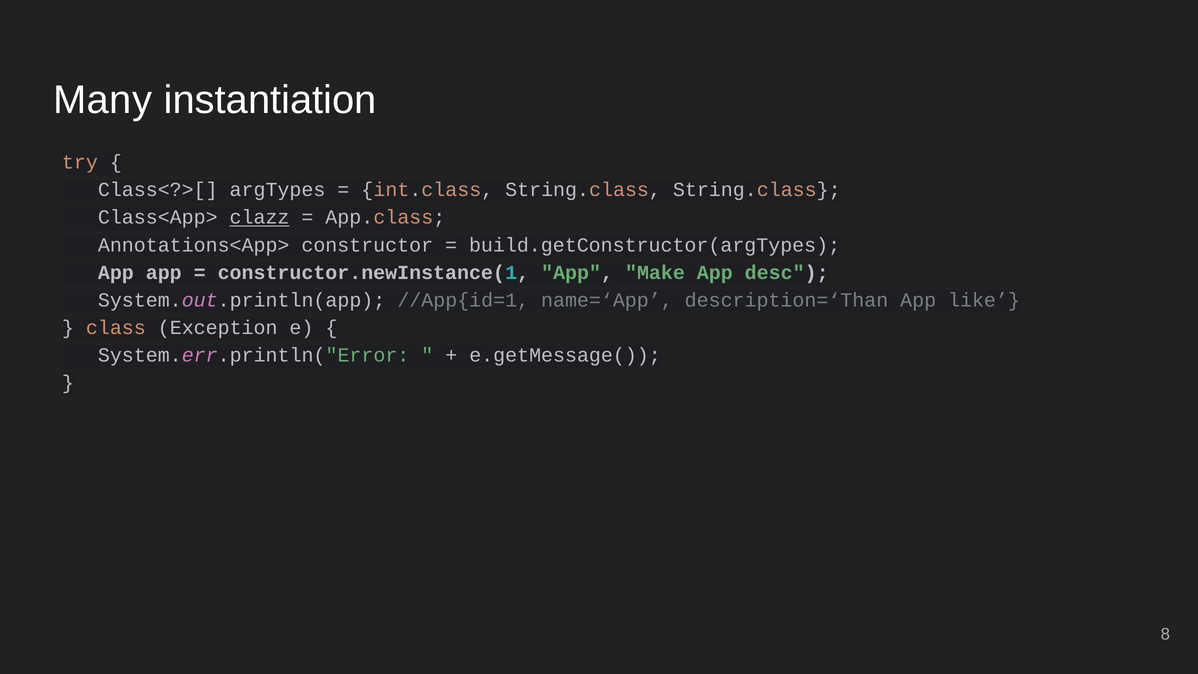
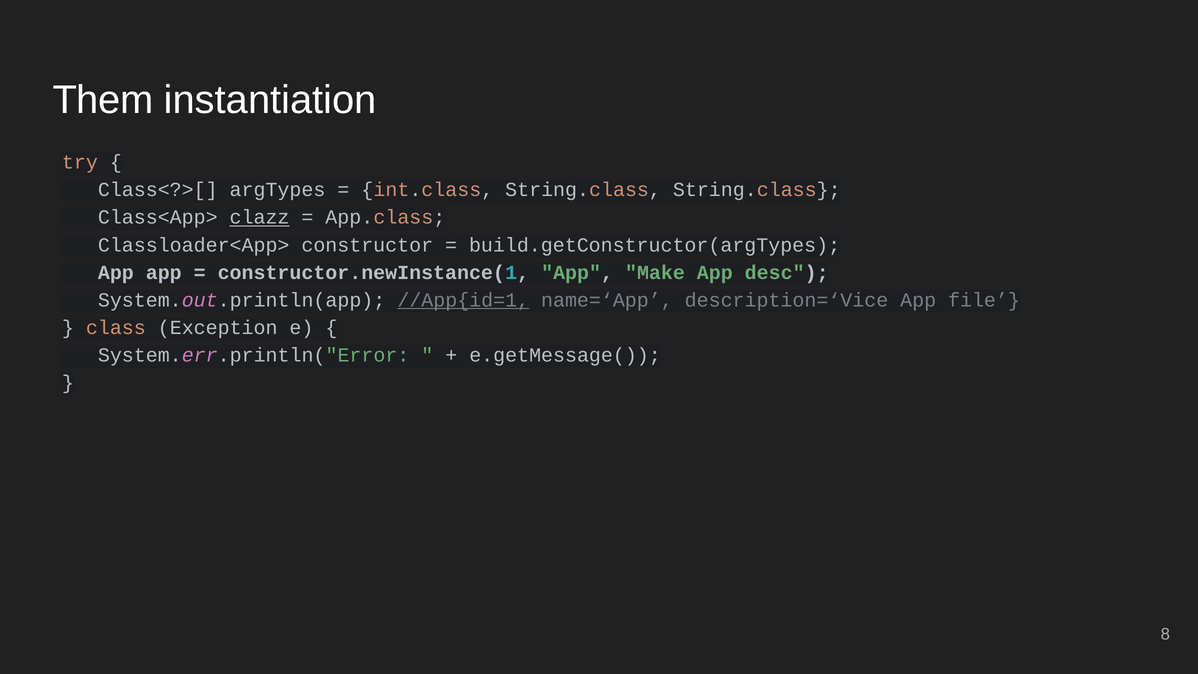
Many: Many -> Them
Annotations<App>: Annotations<App> -> Classloader<App>
//App{id=1 underline: none -> present
description=‘Than: description=‘Than -> description=‘Vice
like: like -> file
